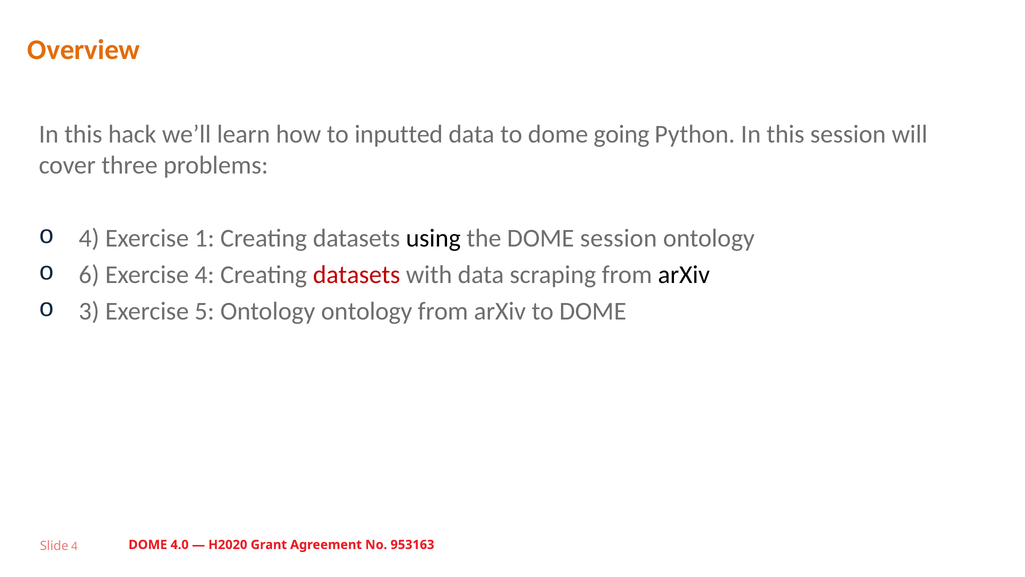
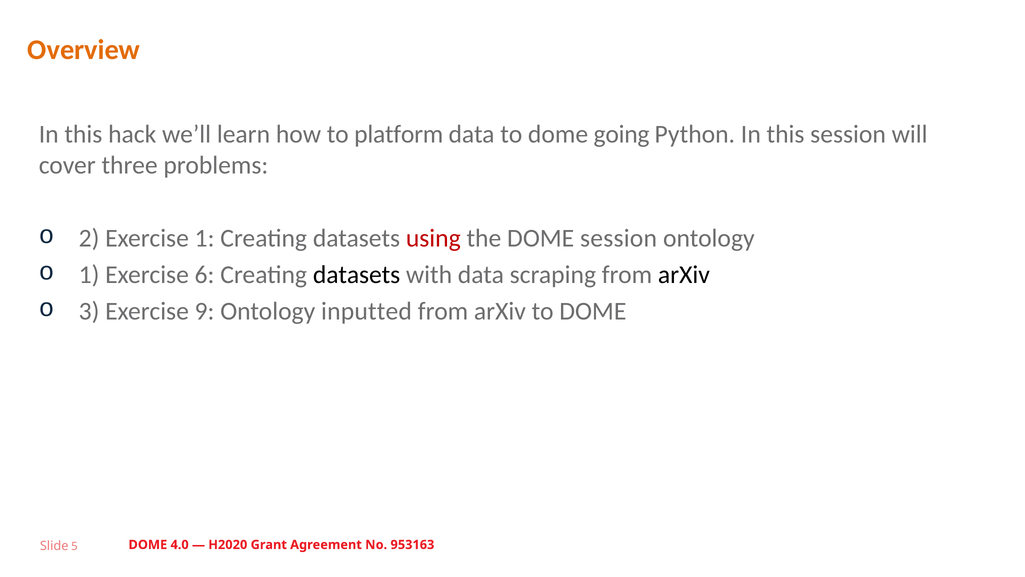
inputted: inputted -> platform
4 at (89, 238): 4 -> 2
using colour: black -> red
6 at (89, 274): 6 -> 1
Exercise 4: 4 -> 6
datasets at (357, 274) colour: red -> black
5: 5 -> 9
Ontology ontology: ontology -> inputted
Slide 4: 4 -> 5
